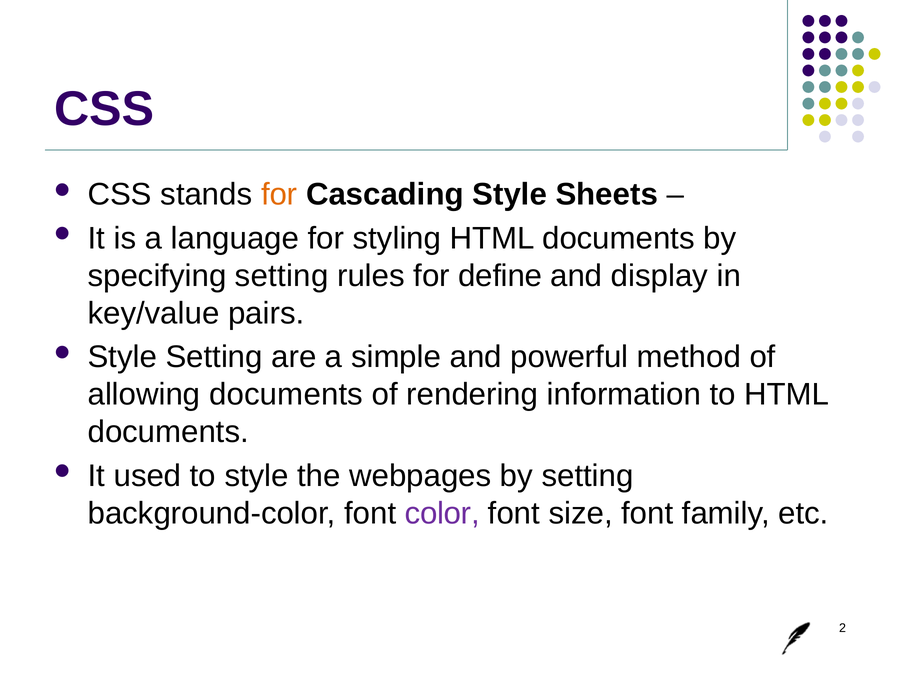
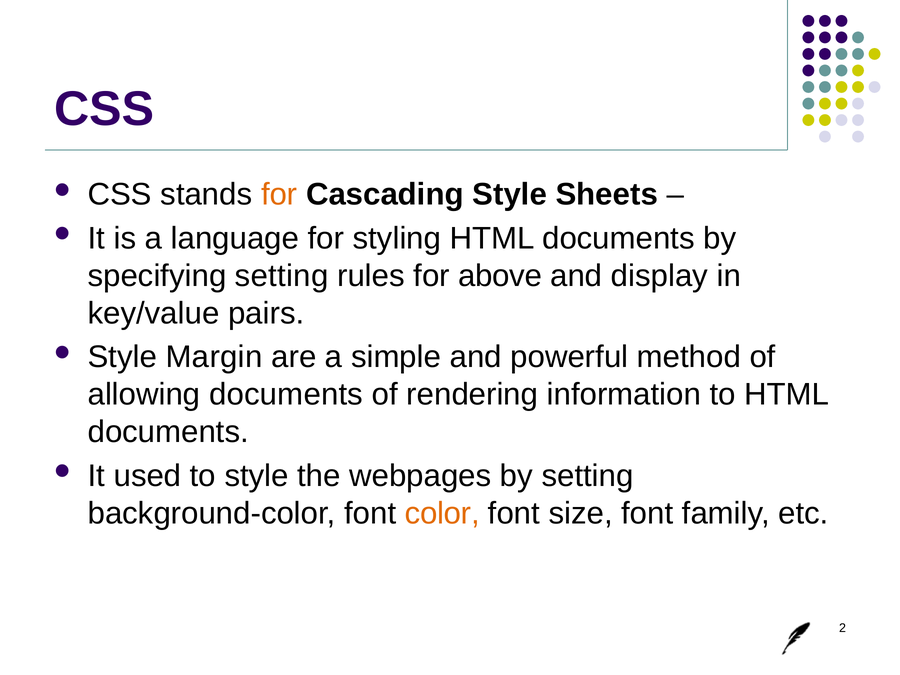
define: define -> above
Style Setting: Setting -> Margin
color colour: purple -> orange
